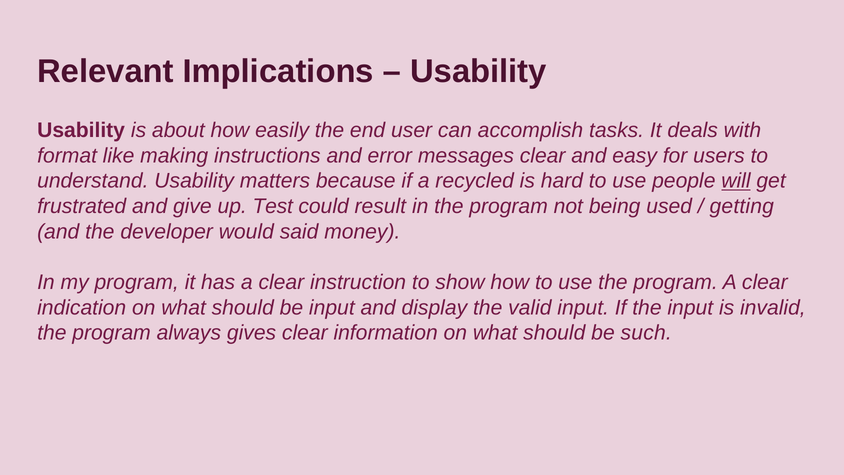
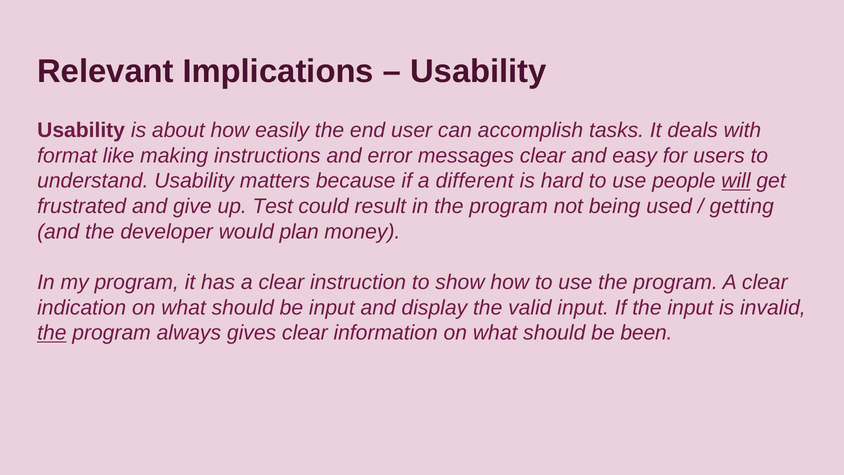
recycled: recycled -> different
said: said -> plan
the at (52, 333) underline: none -> present
such: such -> been
